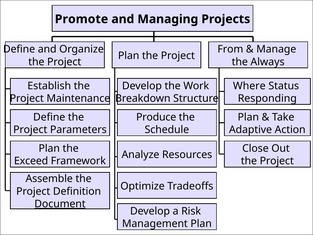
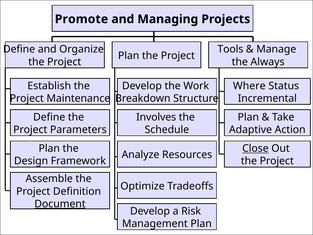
From: From -> Tools
Responding: Responding -> Incremental
Produce: Produce -> Involves
Close underline: none -> present
Exceed: Exceed -> Design
